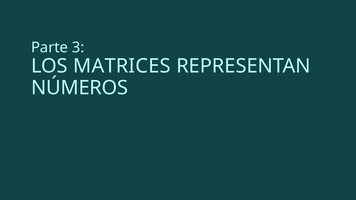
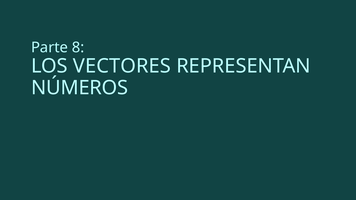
3: 3 -> 8
MATRICES: MATRICES -> VECTORES
